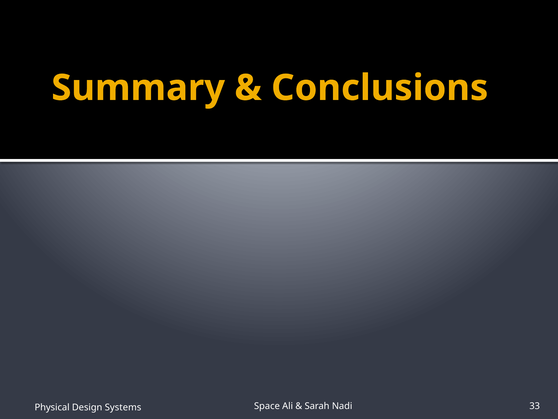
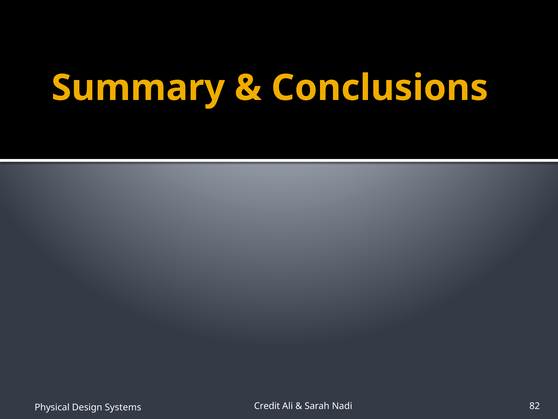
Space: Space -> Credit
33: 33 -> 82
